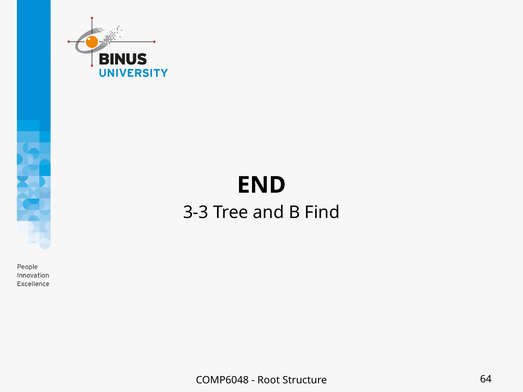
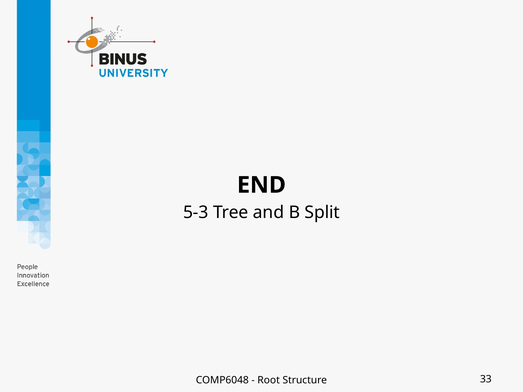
3-3: 3-3 -> 5-3
Find: Find -> Split
64: 64 -> 33
